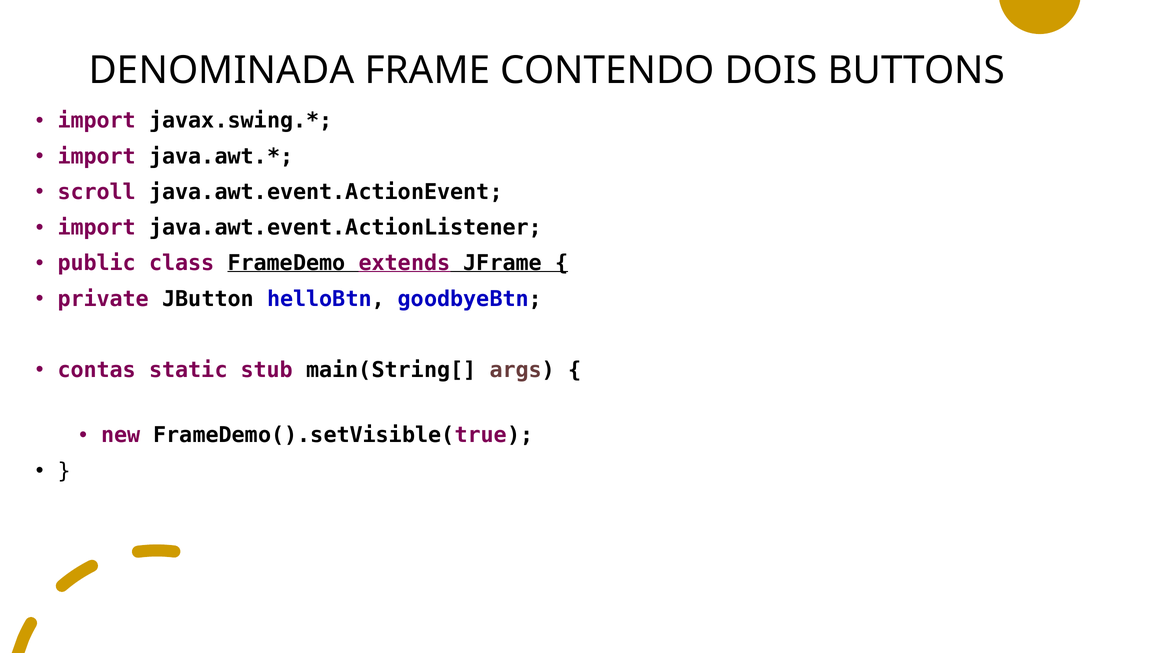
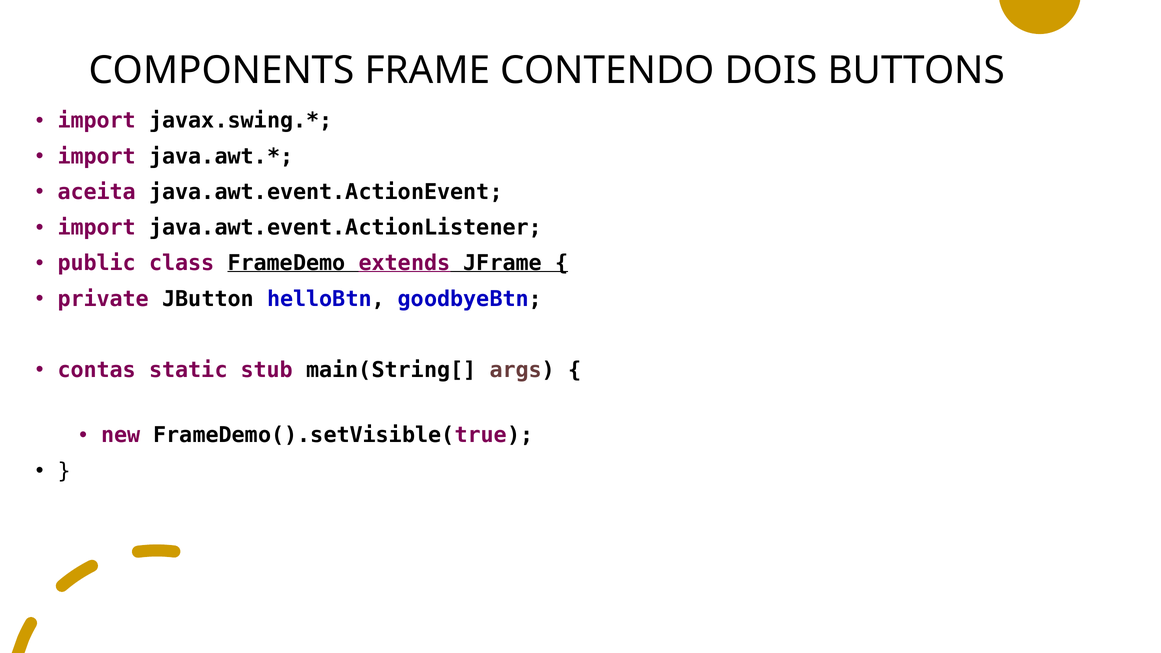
DENOMINADA: DENOMINADA -> COMPONENTS
scroll: scroll -> aceita
